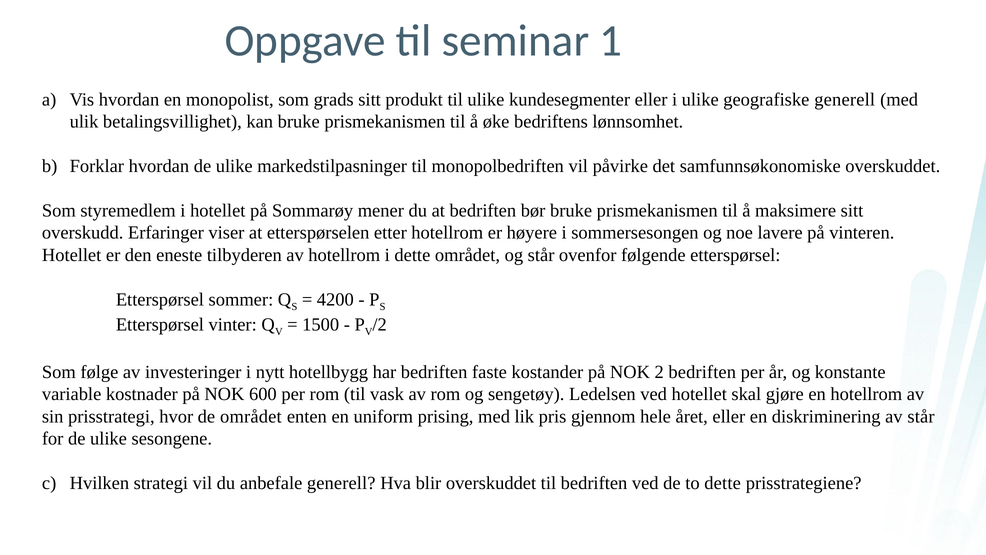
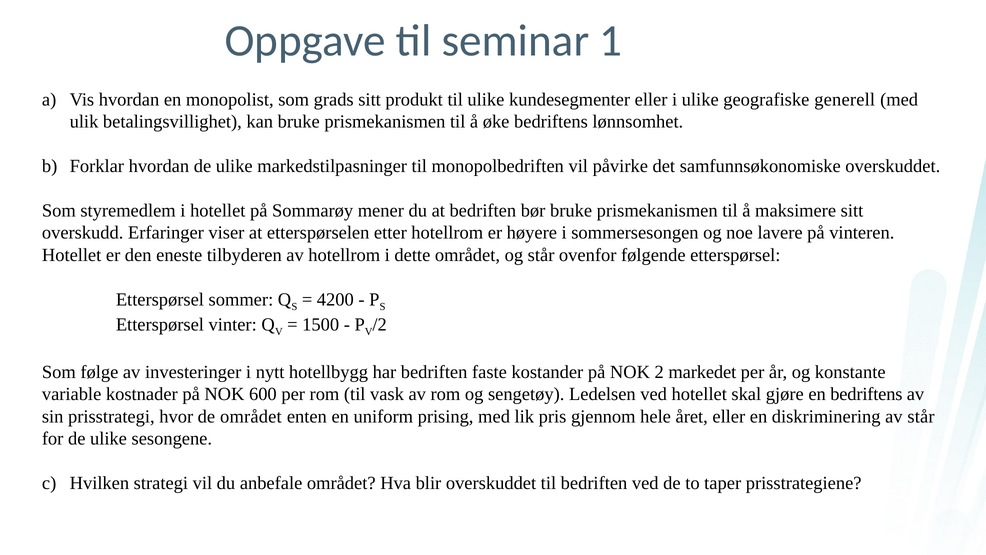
2 bedriften: bedriften -> markedet
en hotellrom: hotellrom -> bedriftens
anbefale generell: generell -> området
to dette: dette -> taper
